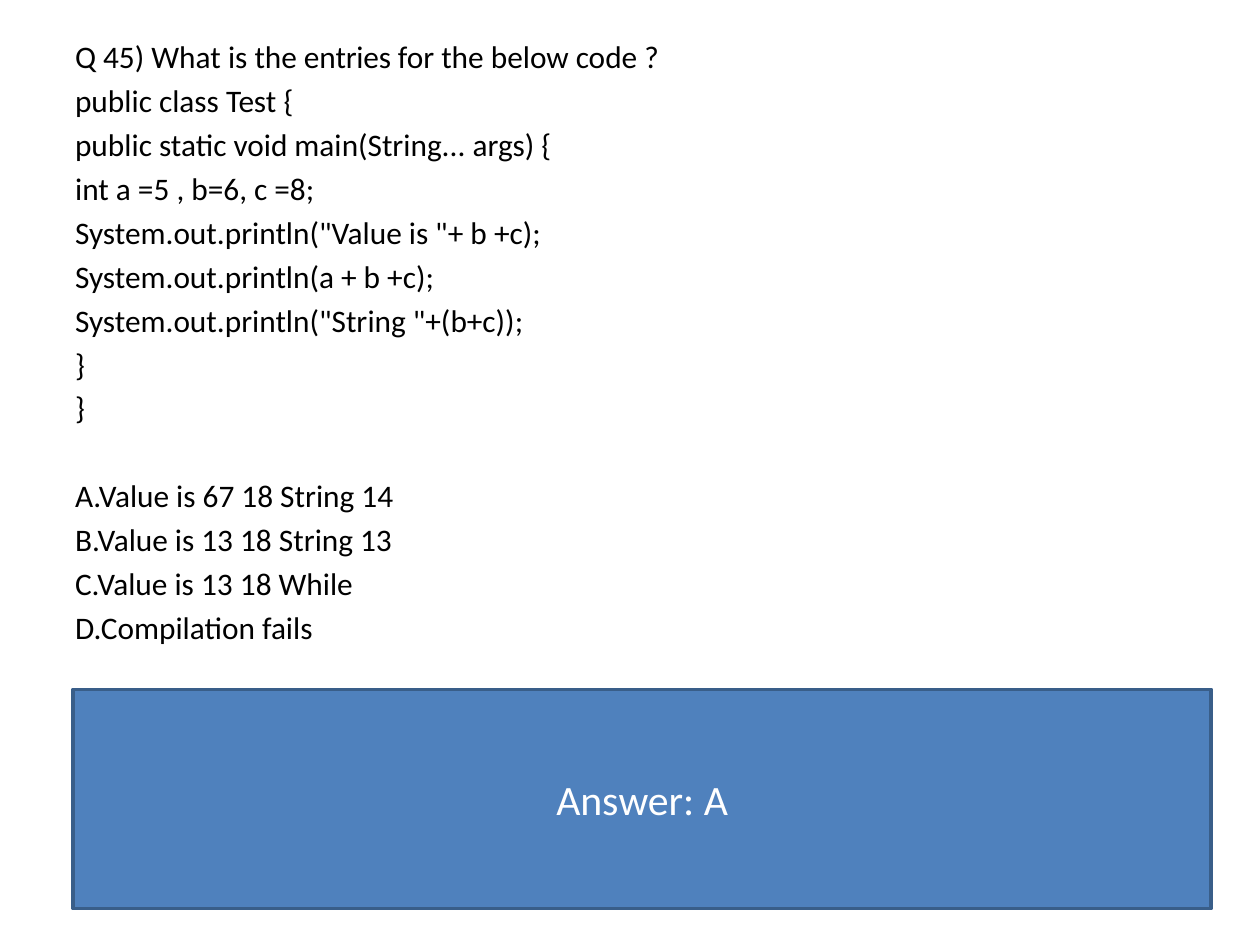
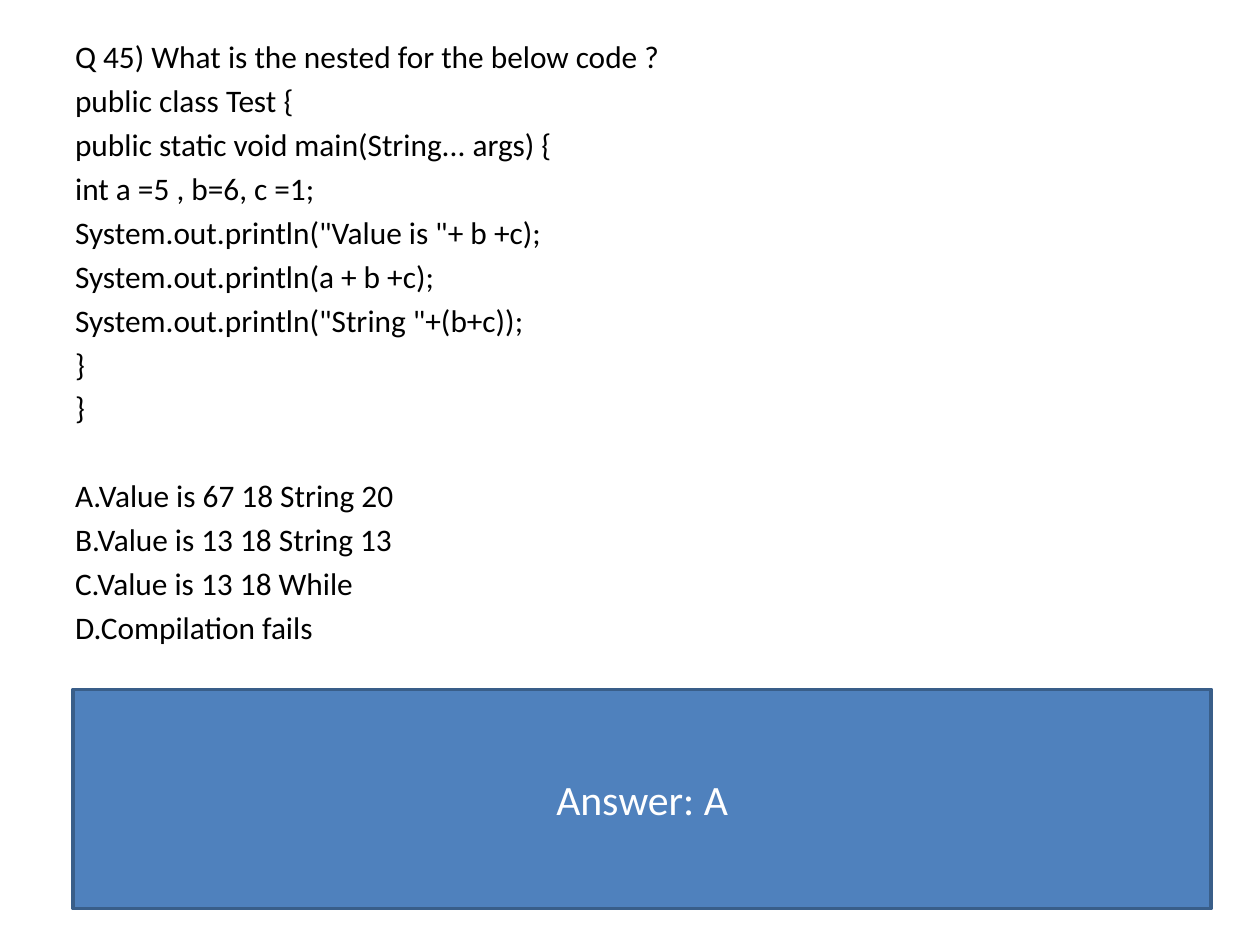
entries: entries -> nested
=8: =8 -> =1
14: 14 -> 20
